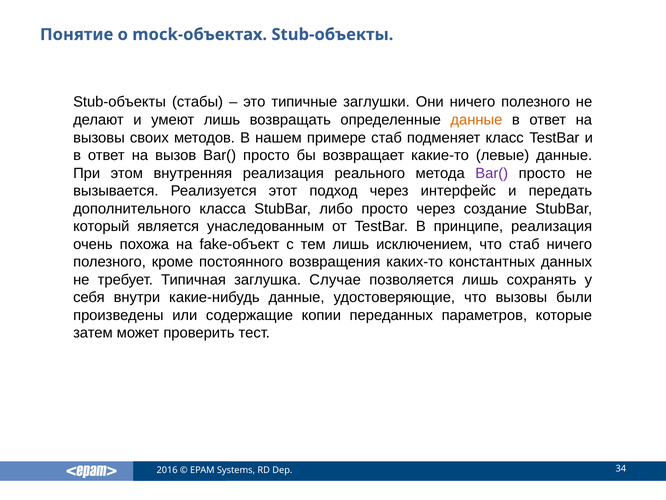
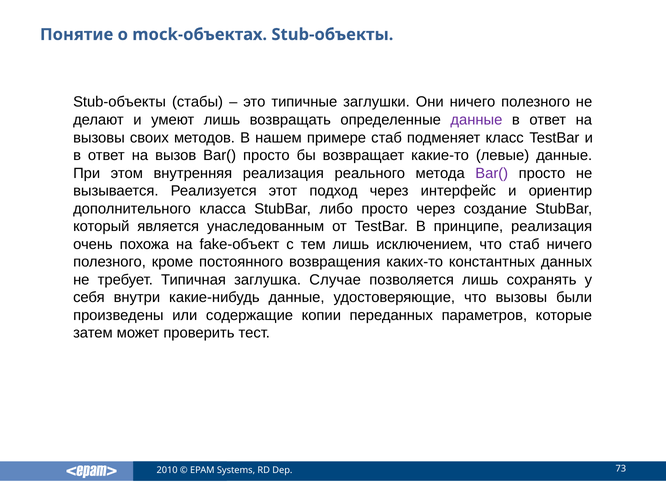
данные at (476, 120) colour: orange -> purple
передать: передать -> ориентир
2016: 2016 -> 2010
34: 34 -> 73
